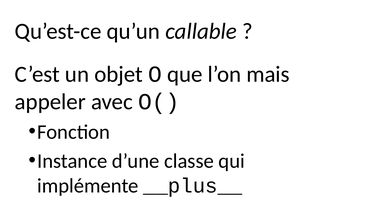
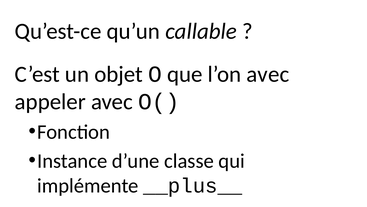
l’on mais: mais -> avec
